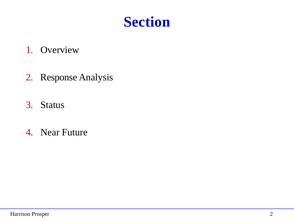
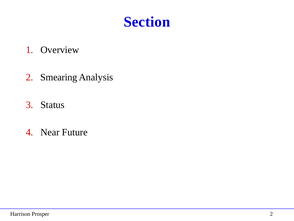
Response: Response -> Smearing
